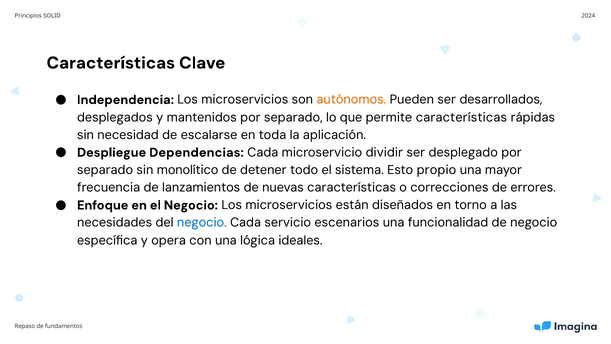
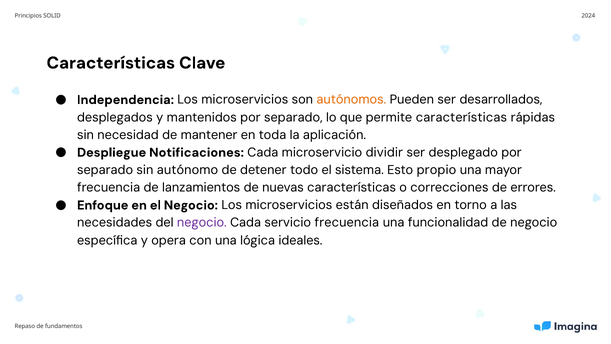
escalarse: escalarse -> mantener
Dependencias: Dependencias -> Notificaciones
monolítico: monolítico -> autónomo
negocio at (202, 223) colour: blue -> purple
servicio escenarios: escenarios -> frecuencia
